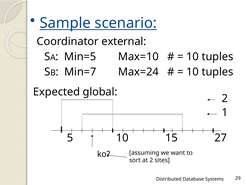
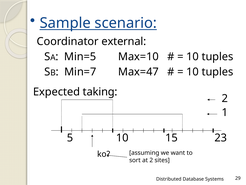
Max=24: Max=24 -> Max=47
global: global -> taking
27: 27 -> 23
